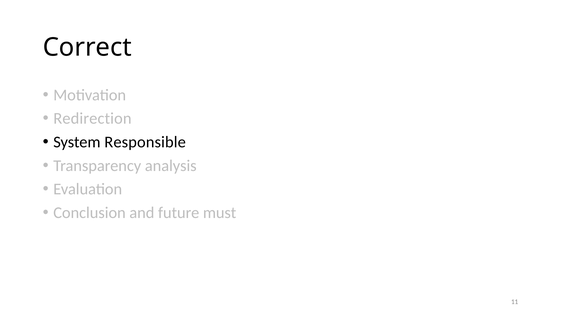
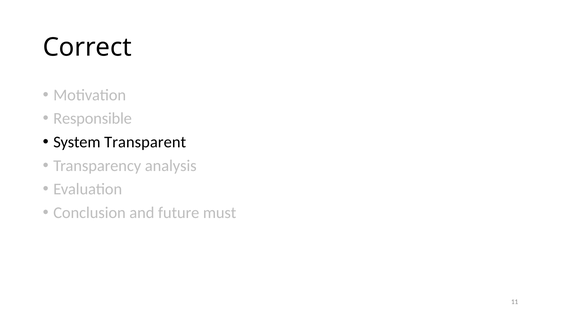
Redirection: Redirection -> Responsible
Responsible: Responsible -> Transparent
